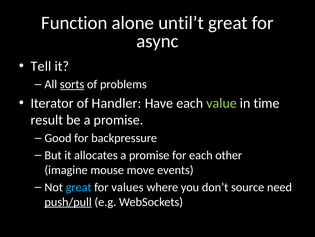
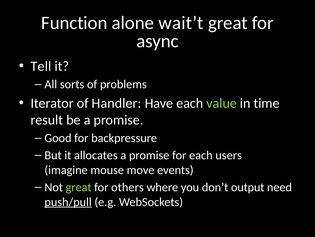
until’t: until’t -> wait’t
sorts underline: present -> none
other: other -> users
great at (79, 187) colour: light blue -> light green
values: values -> others
source: source -> output
